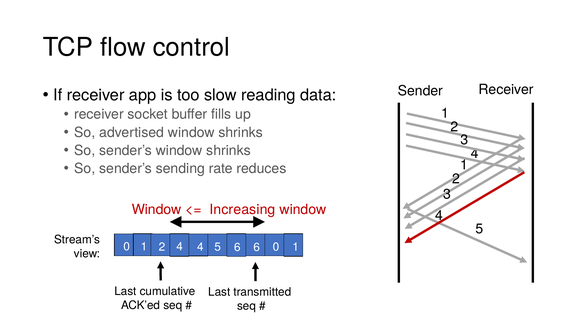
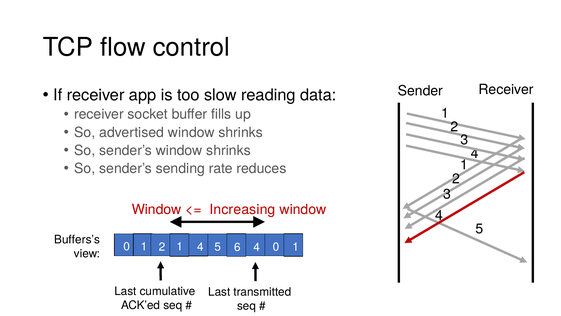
Stream’s: Stream’s -> Buffers’s
0 1 2 4: 4 -> 1
6 6: 6 -> 4
